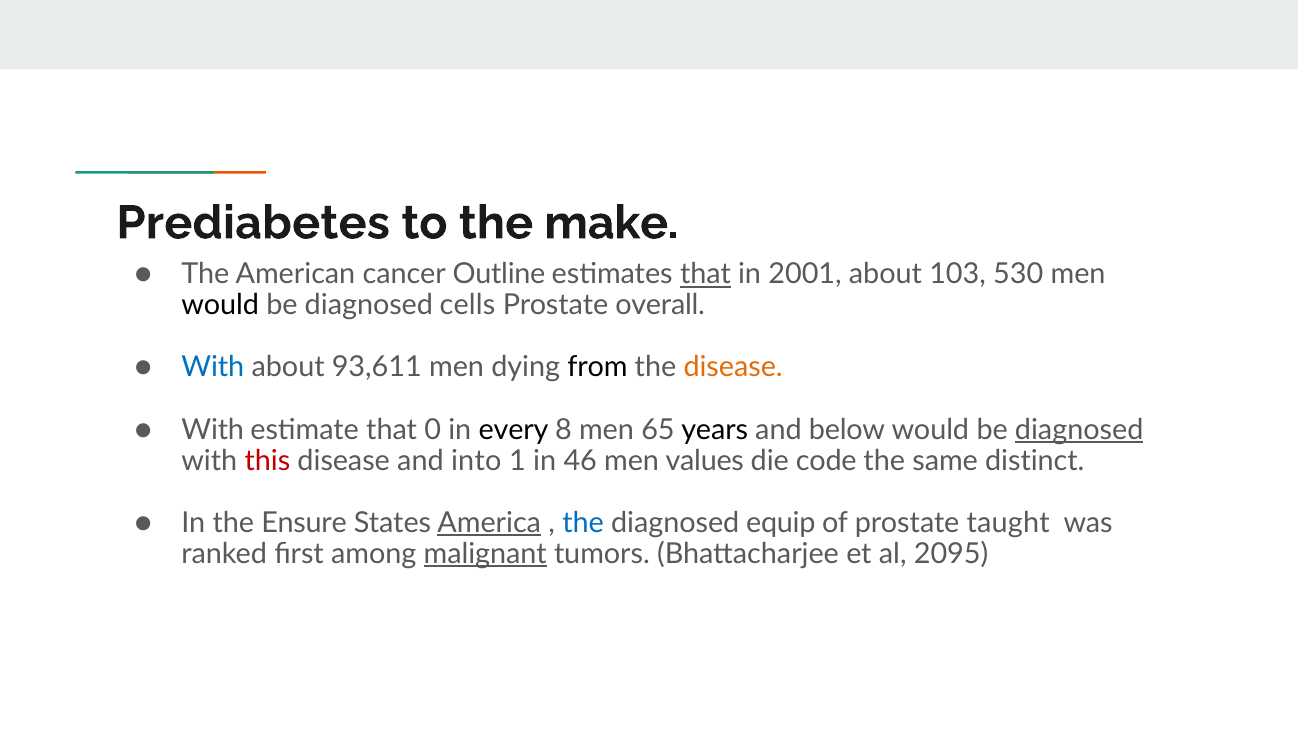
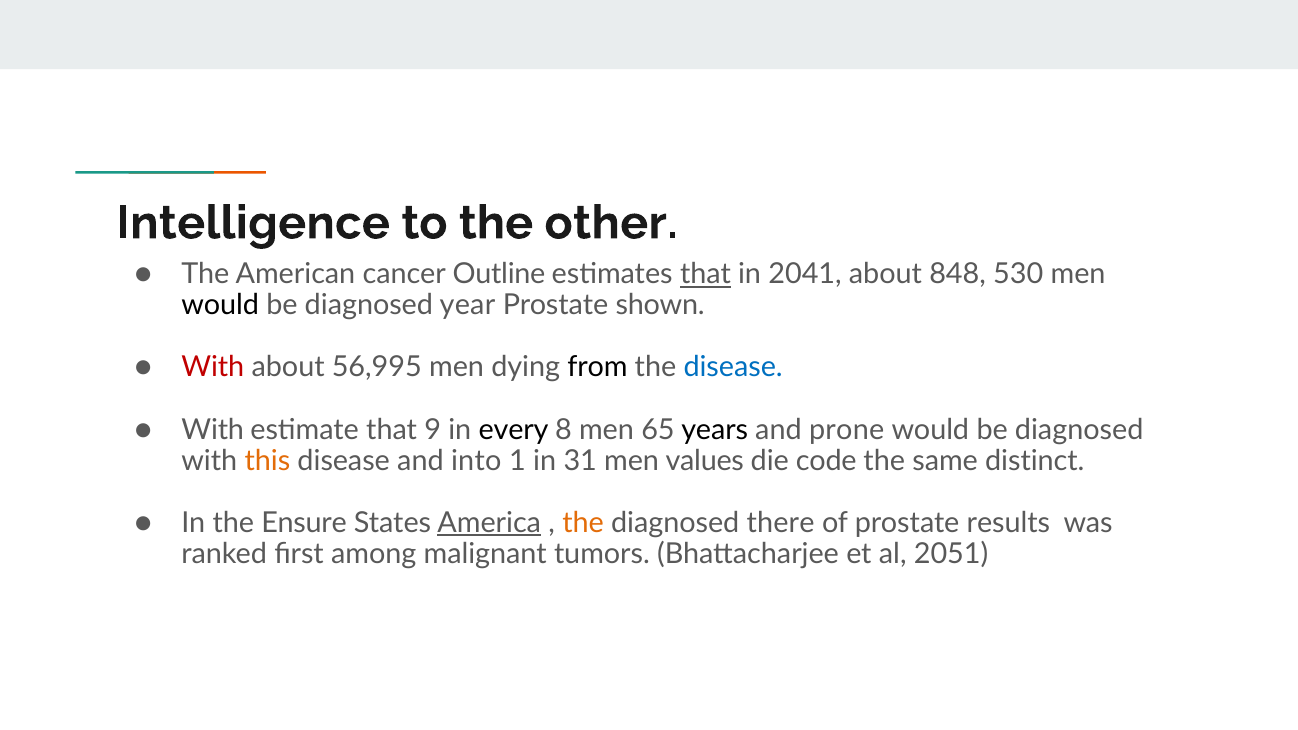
Prediabetes: Prediabetes -> Intelligence
make: make -> other
2001: 2001 -> 2041
103: 103 -> 848
cells: cells -> year
overall: overall -> shown
With at (213, 368) colour: blue -> red
93,611: 93,611 -> 56,995
disease at (733, 368) colour: orange -> blue
0: 0 -> 9
below: below -> prone
diagnosed at (1079, 430) underline: present -> none
this colour: red -> orange
46: 46 -> 31
the at (583, 523) colour: blue -> orange
equip: equip -> there
taught: taught -> results
malignant underline: present -> none
2095: 2095 -> 2051
